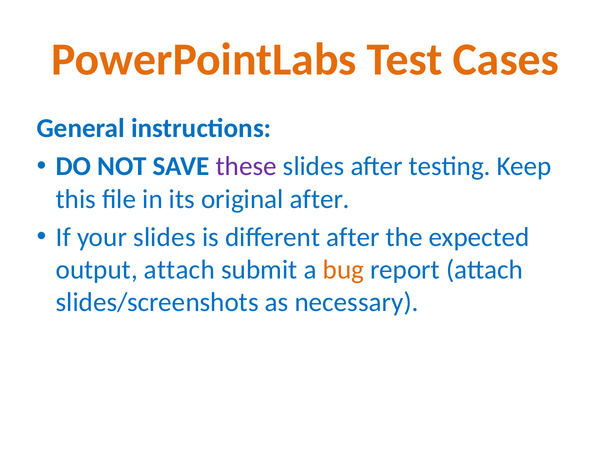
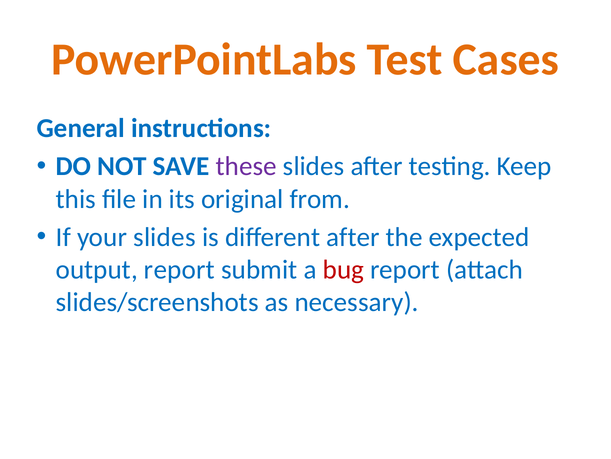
original after: after -> from
output attach: attach -> report
bug colour: orange -> red
